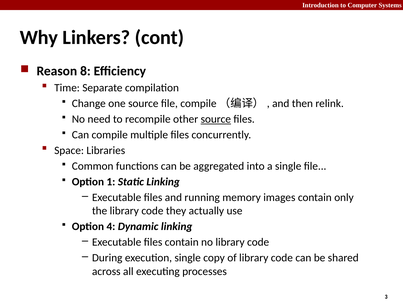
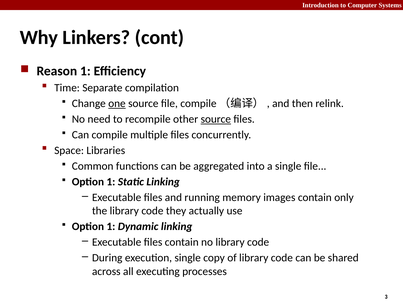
Reason 8: 8 -> 1
one underline: none -> present
4 at (111, 227): 4 -> 1
